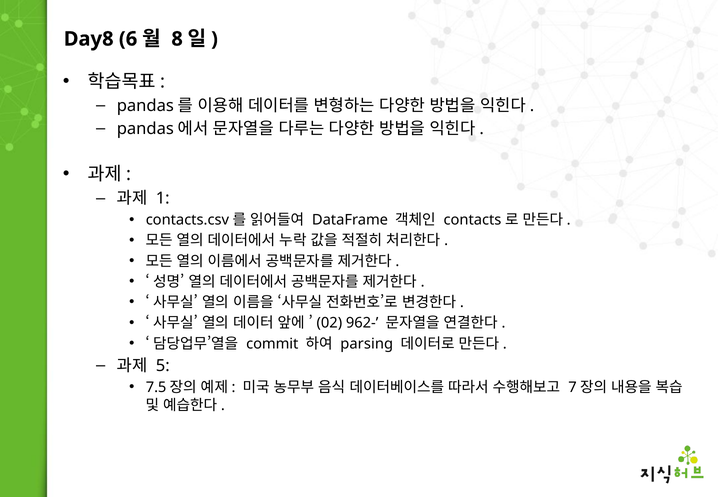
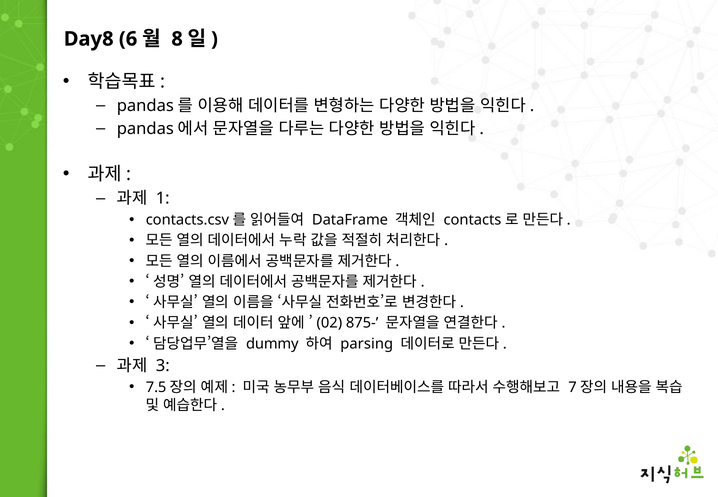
962-: 962- -> 875-
commit: commit -> dummy
5: 5 -> 3
